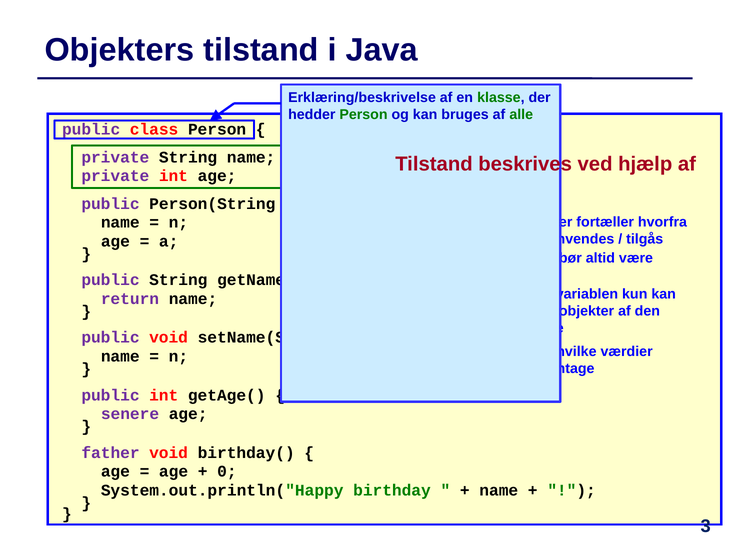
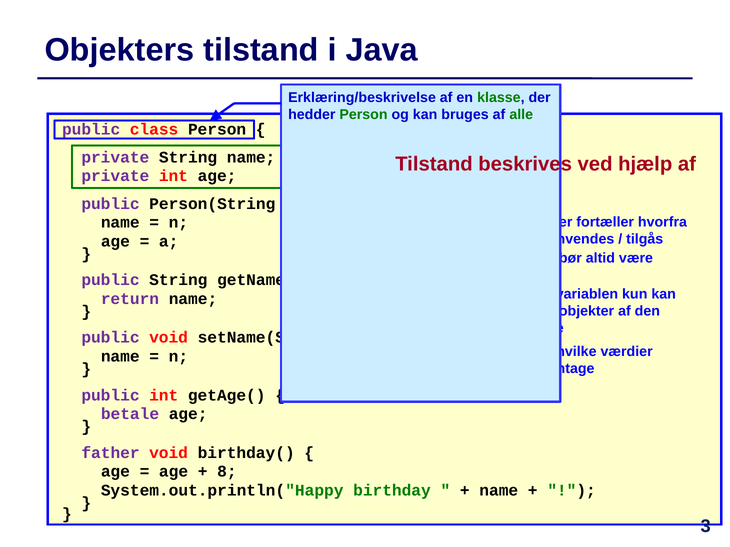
senere: senere -> betale
0: 0 -> 8
